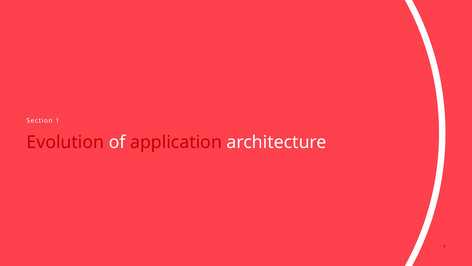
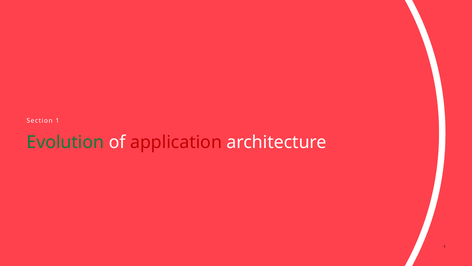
Evolution colour: red -> green
